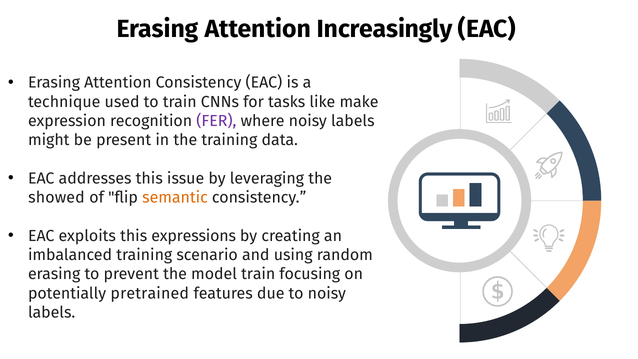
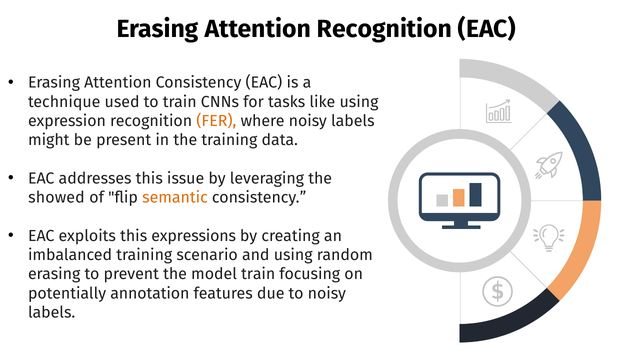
Attention Increasingly: Increasingly -> Recognition
like make: make -> using
FER colour: purple -> orange
pretrained: pretrained -> annotation
